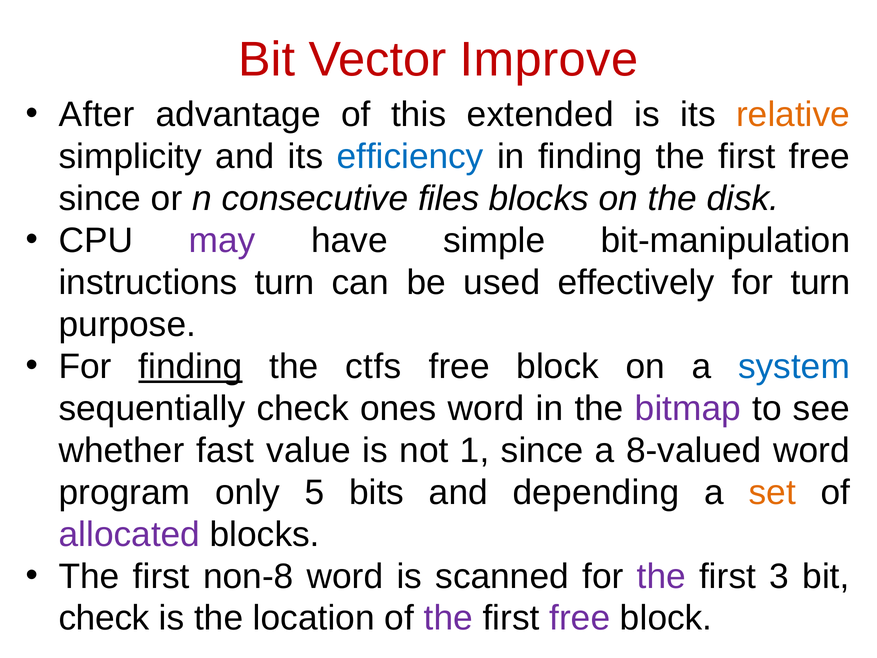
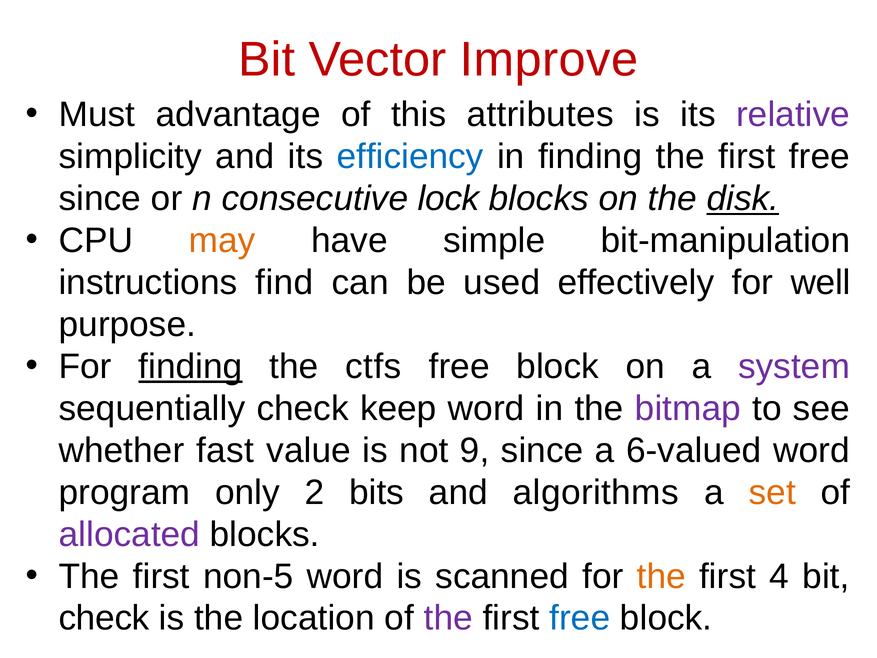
After: After -> Must
extended: extended -> attributes
relative colour: orange -> purple
files: files -> lock
disk underline: none -> present
may colour: purple -> orange
instructions turn: turn -> find
for turn: turn -> well
system colour: blue -> purple
ones: ones -> keep
1: 1 -> 9
8-valued: 8-valued -> 6-valued
5: 5 -> 2
depending: depending -> algorithms
non-8: non-8 -> non-5
the at (661, 576) colour: purple -> orange
3: 3 -> 4
free at (580, 618) colour: purple -> blue
